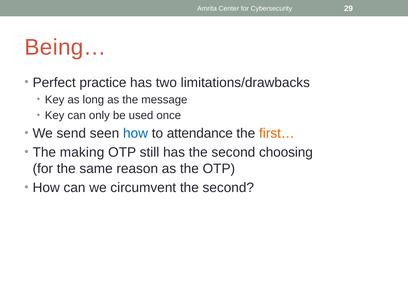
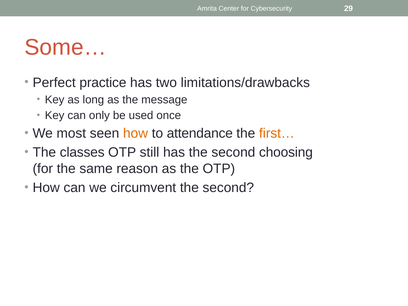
Being…: Being… -> Some…
send: send -> most
how at (136, 133) colour: blue -> orange
making: making -> classes
